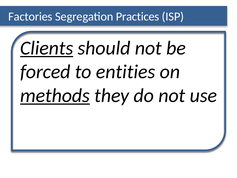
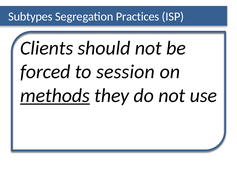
Factories: Factories -> Subtypes
Clients underline: present -> none
entities: entities -> session
